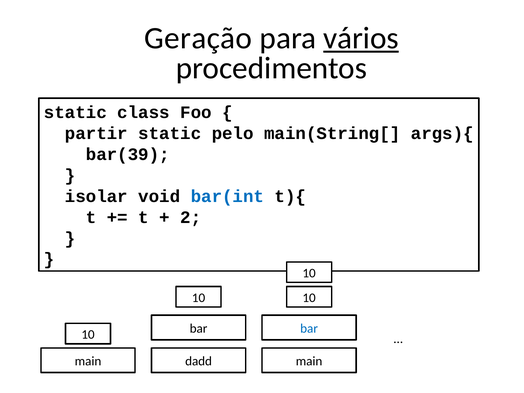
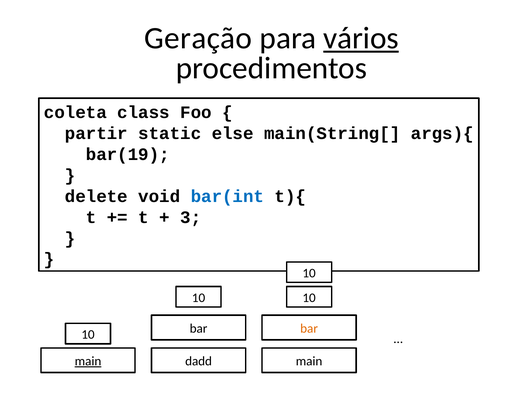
static at (75, 113): static -> coleta
pelo: pelo -> else
bar(39: bar(39 -> bar(19
isolar: isolar -> delete
2: 2 -> 3
bar at (309, 328) colour: blue -> orange
main at (88, 361) underline: none -> present
